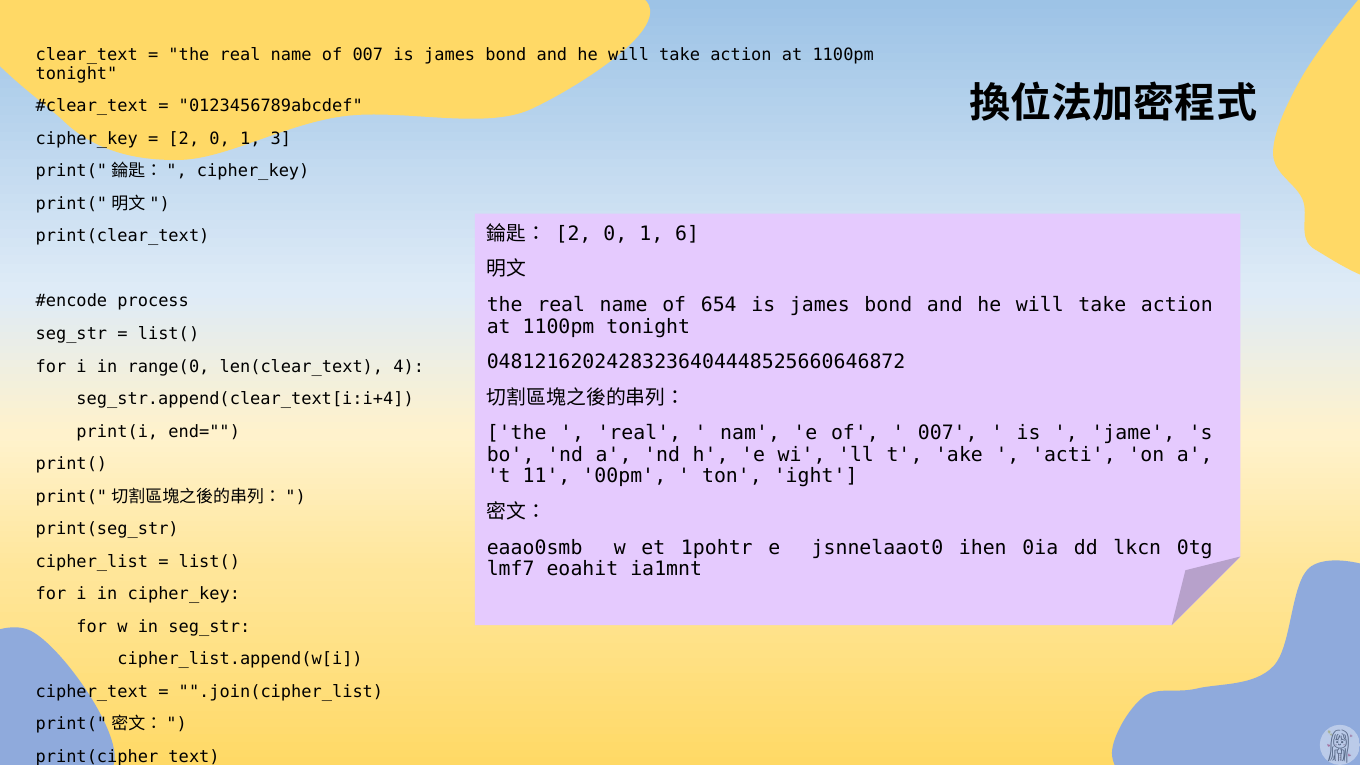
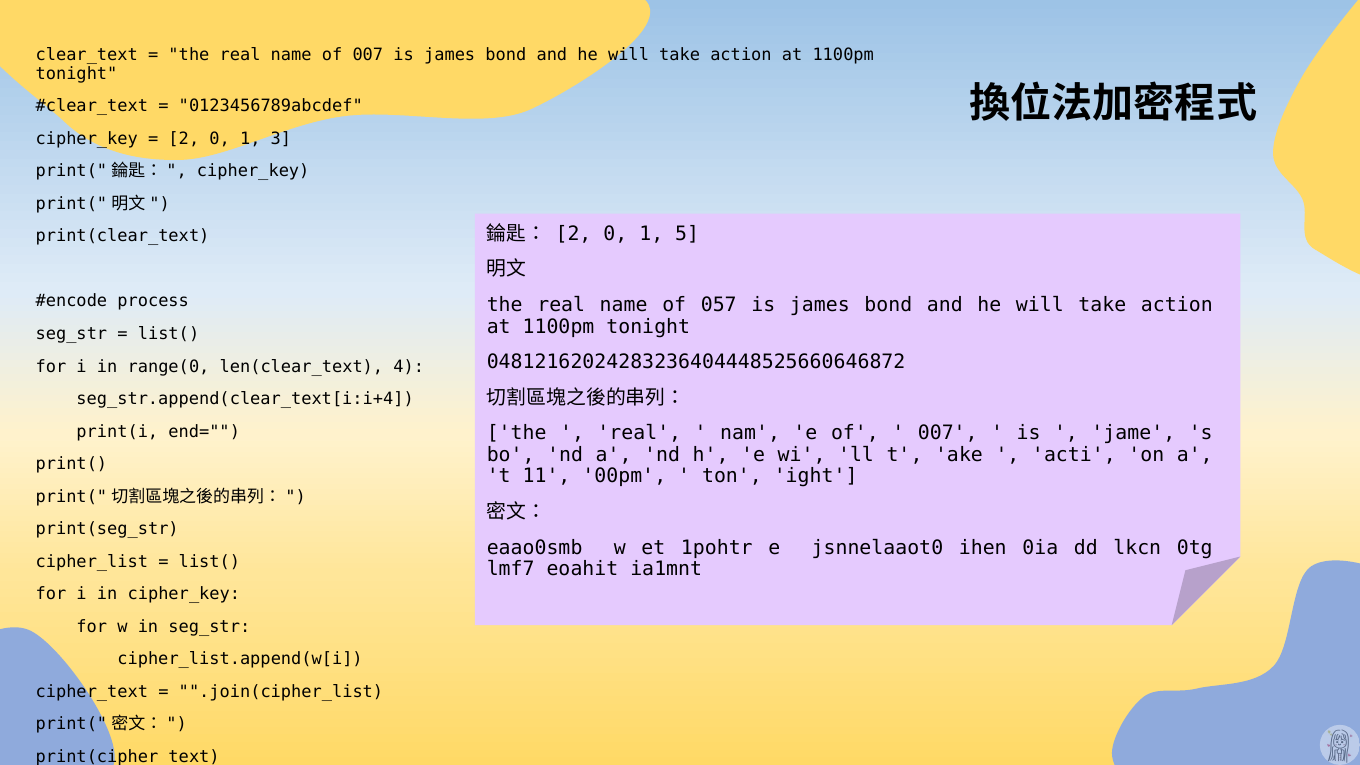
6: 6 -> 5
654: 654 -> 057
